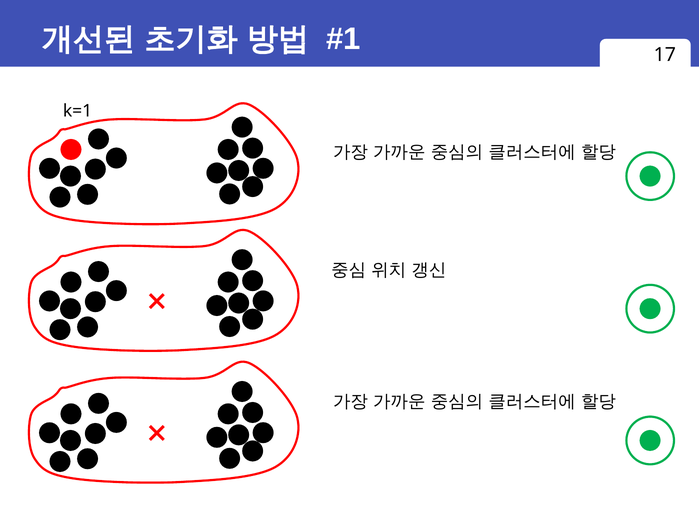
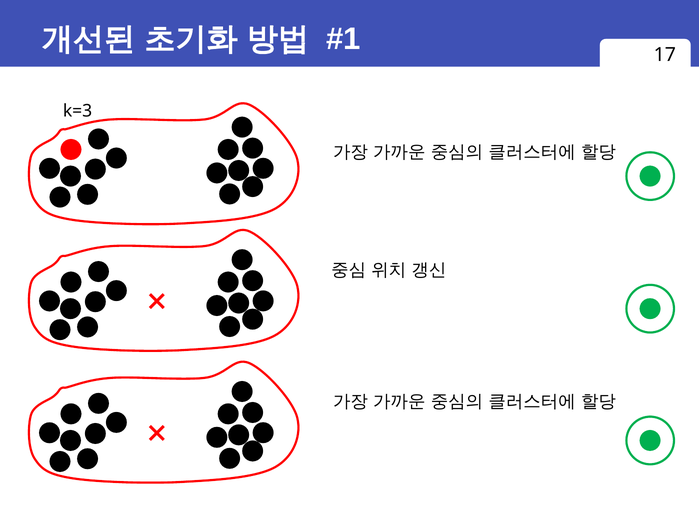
k=1: k=1 -> k=3
